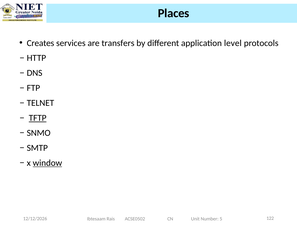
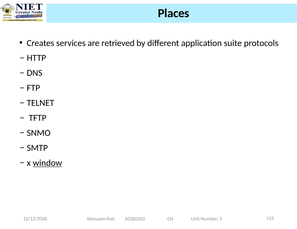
transfers: transfers -> retrieved
level: level -> suite
TFTP underline: present -> none
